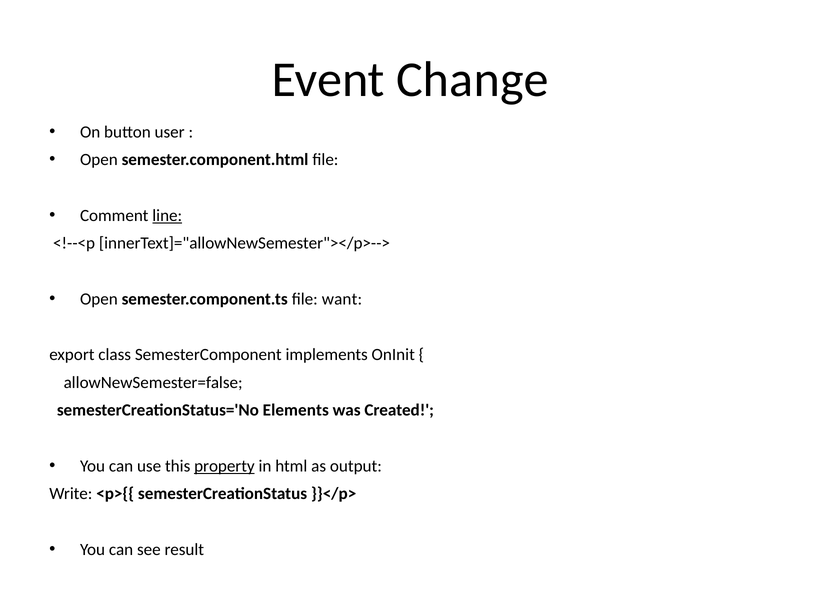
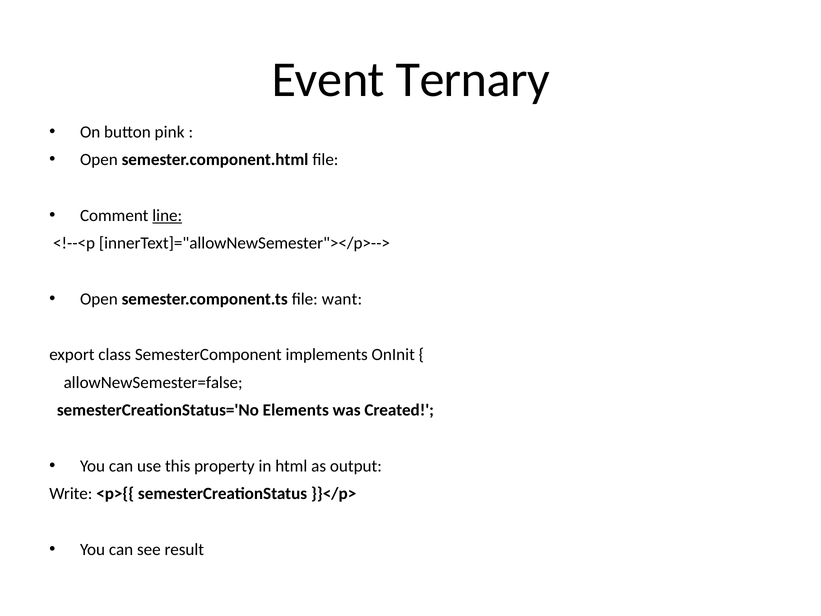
Change: Change -> Ternary
user: user -> pink
property underline: present -> none
